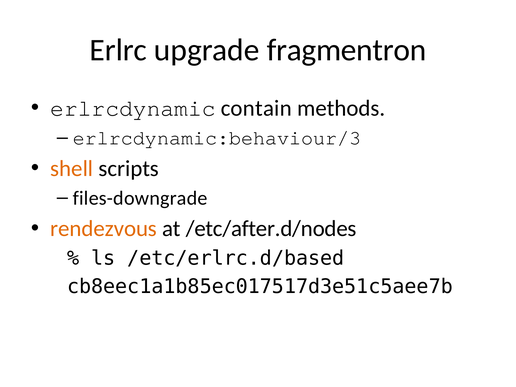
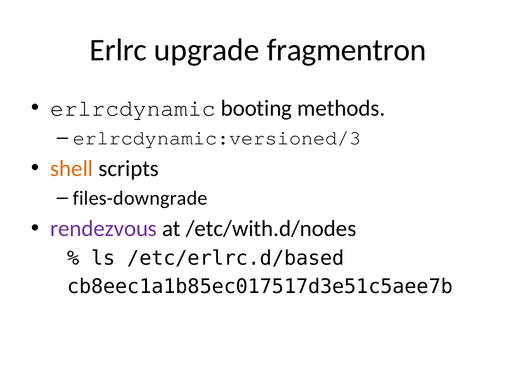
contain: contain -> booting
erlrcdynamic:behaviour/3: erlrcdynamic:behaviour/3 -> erlrcdynamic:versioned/3
rendezvous colour: orange -> purple
/etc/after.d/nodes: /etc/after.d/nodes -> /etc/with.d/nodes
